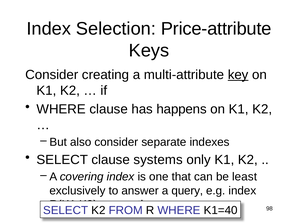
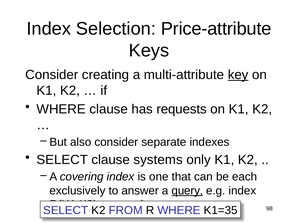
happens: happens -> requests
least: least -> each
query at (187, 191) underline: none -> present
K1=40: K1=40 -> K1=35
